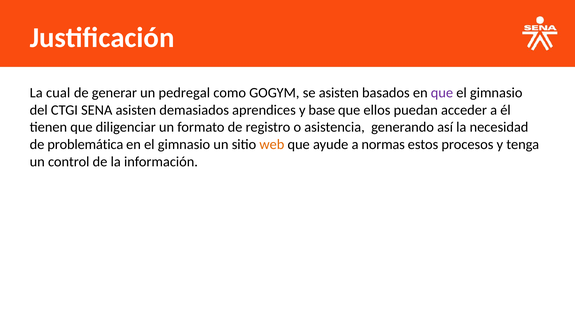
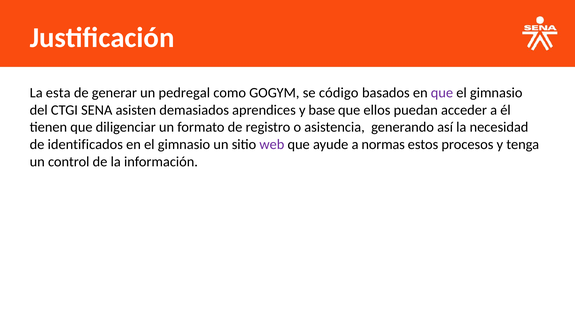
cual: cual -> esta
se asisten: asisten -> código
problemática: problemática -> identificados
web colour: orange -> purple
